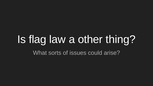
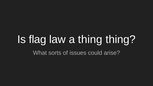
a other: other -> thing
